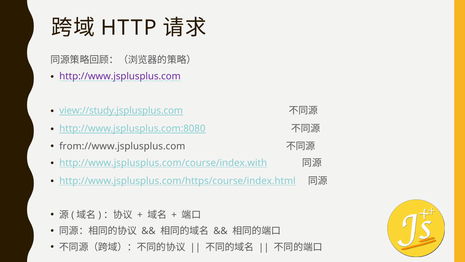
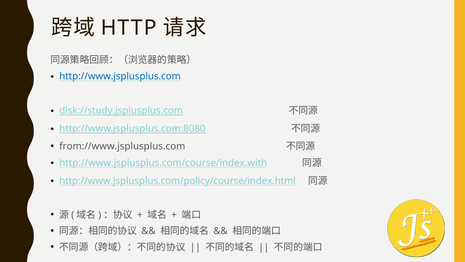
http://www.jsplusplus.com colour: purple -> blue
view://study.jsplusplus.com: view://study.jsplusplus.com -> disk://study.jsplusplus.com
http://www.jsplusplus.com/https/course/index.html: http://www.jsplusplus.com/https/course/index.html -> http://www.jsplusplus.com/policy/course/index.html
